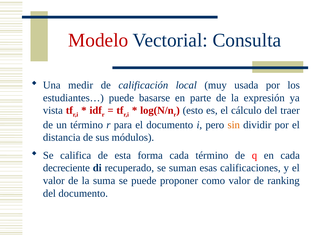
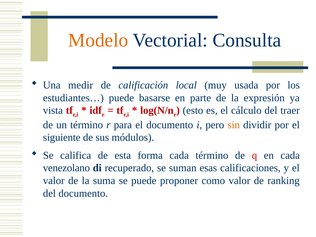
Modelo colour: red -> orange
distancia: distancia -> siguiente
decreciente: decreciente -> venezolano
